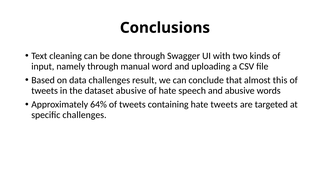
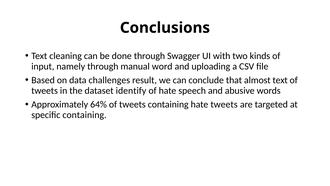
almost this: this -> text
dataset abusive: abusive -> identify
specific challenges: challenges -> containing
